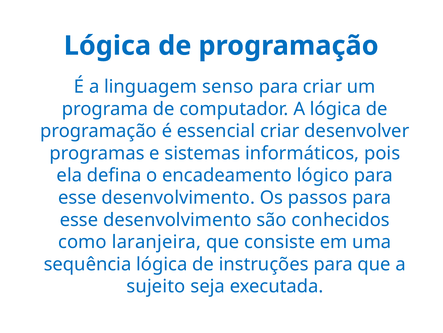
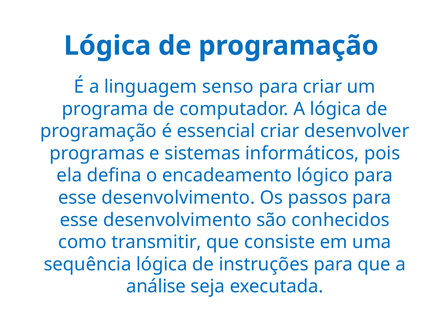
laranjeira: laranjeira -> transmitir
sujeito: sujeito -> análise
